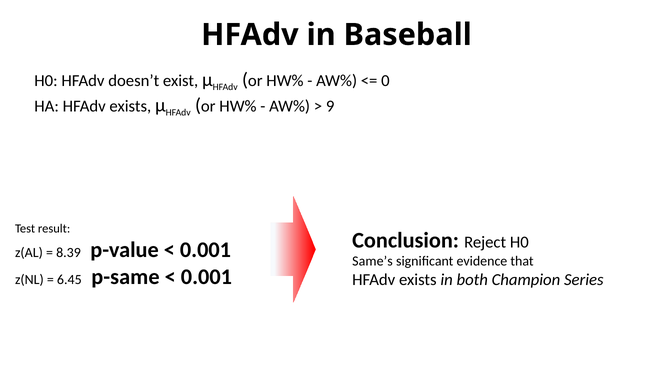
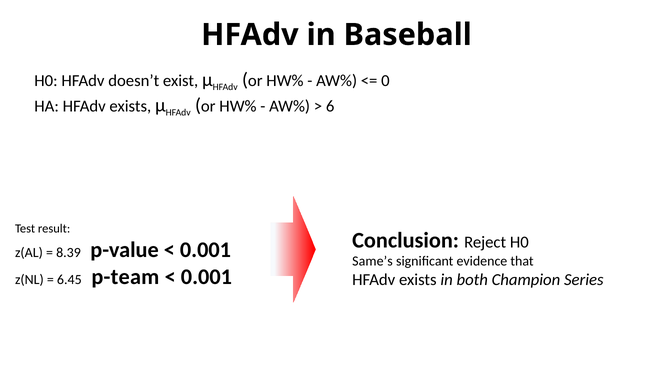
9: 9 -> 6
p-same: p-same -> p-team
